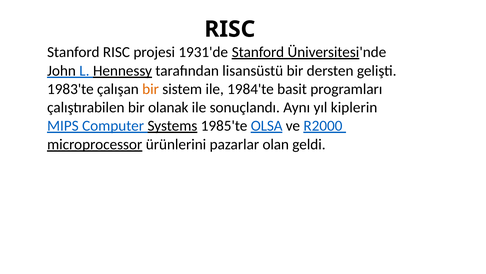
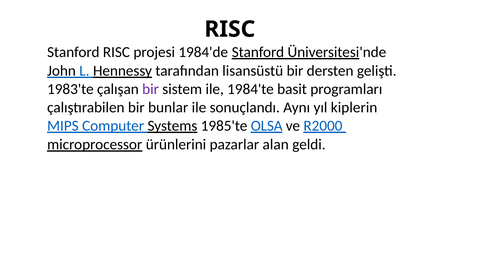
1931'de: 1931'de -> 1984'de
bir at (151, 89) colour: orange -> purple
olanak: olanak -> bunlar
olan: olan -> alan
